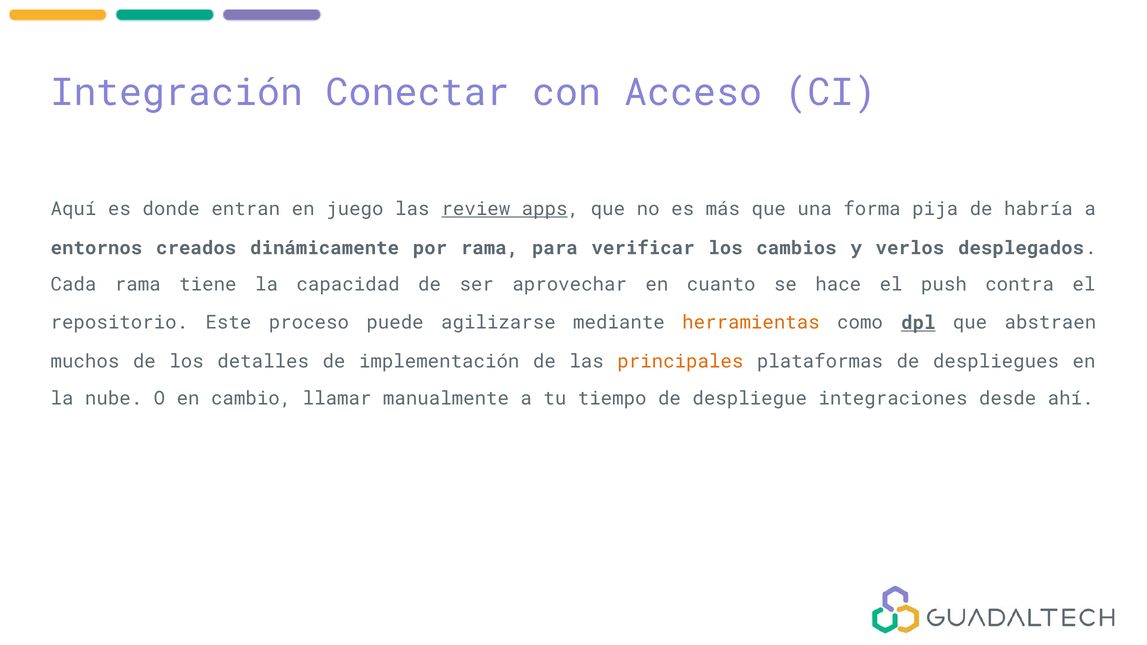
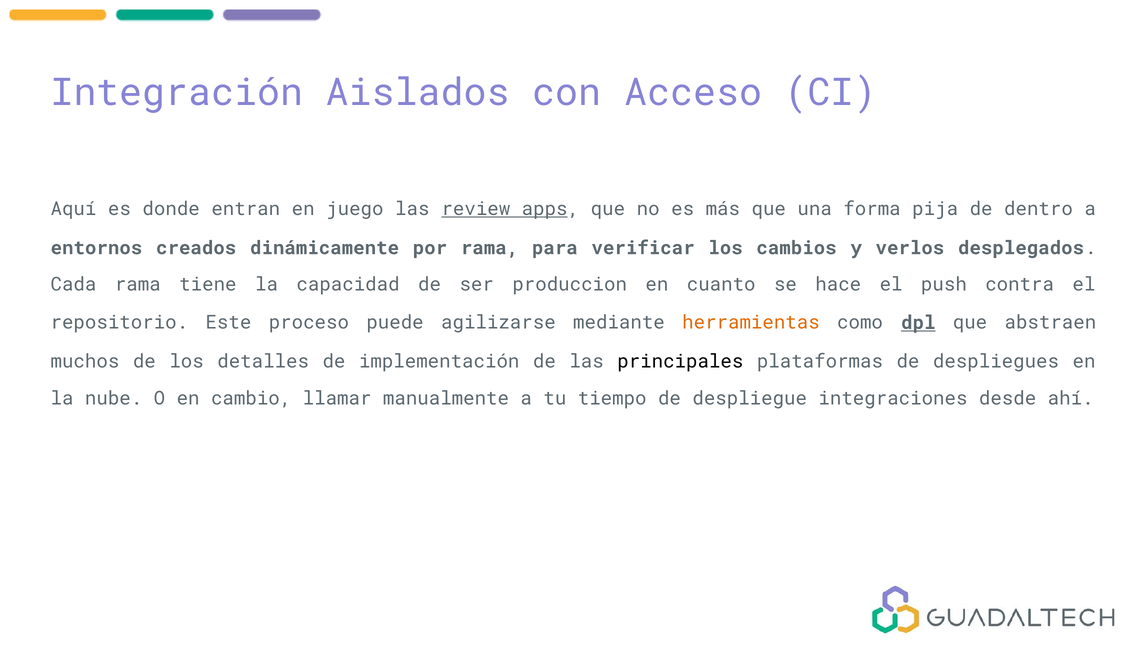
Conectar: Conectar -> Aislados
habría: habría -> dentro
aprovechar: aprovechar -> produccion
principales colour: orange -> black
